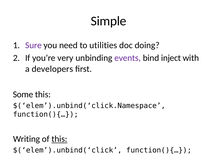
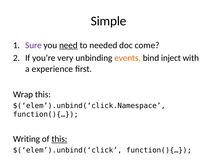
need underline: none -> present
utilities: utilities -> needed
doing: doing -> come
events colour: purple -> orange
developers: developers -> experience
Some: Some -> Wrap
